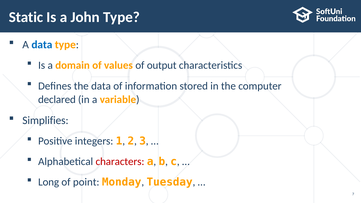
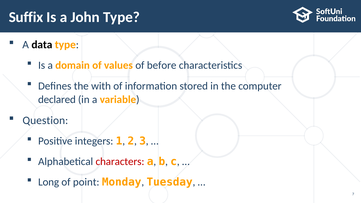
Static: Static -> Suffix
data at (42, 45) colour: blue -> black
output: output -> before
the data: data -> with
Simplifies: Simplifies -> Question
